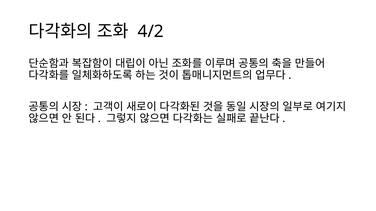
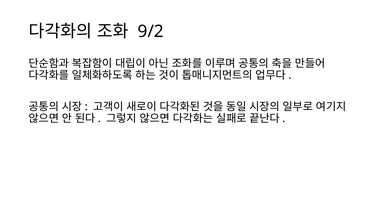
4/2: 4/2 -> 9/2
